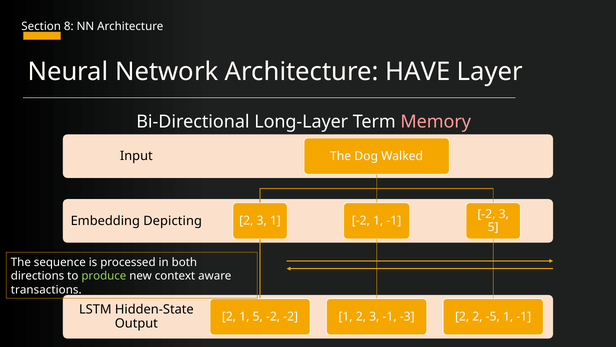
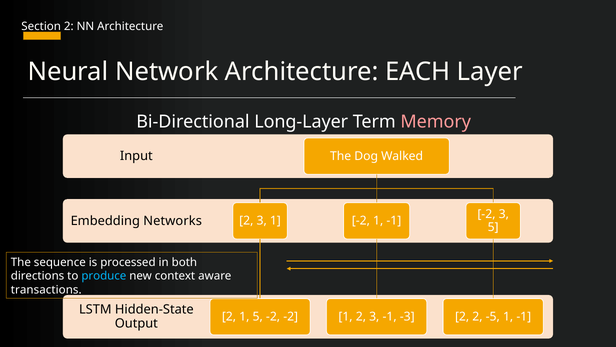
Section 8: 8 -> 2
HAVE: HAVE -> EACH
Depicting: Depicting -> Networks
produce colour: light green -> light blue
